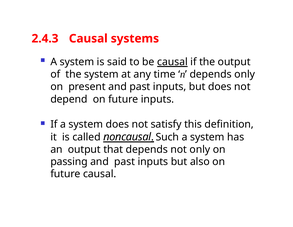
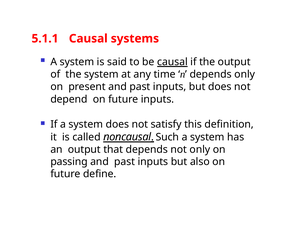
2.4.3: 2.4.3 -> 5.1.1
future causal: causal -> define
